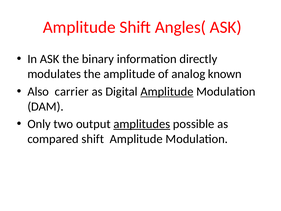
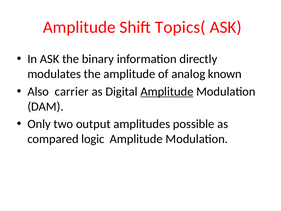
Angles(: Angles( -> Topics(
amplitudes underline: present -> none
compared shift: shift -> logic
